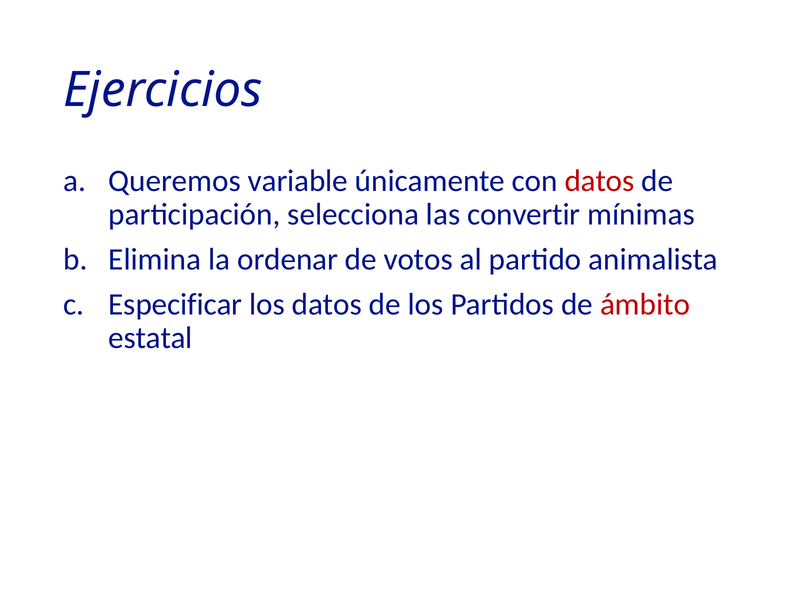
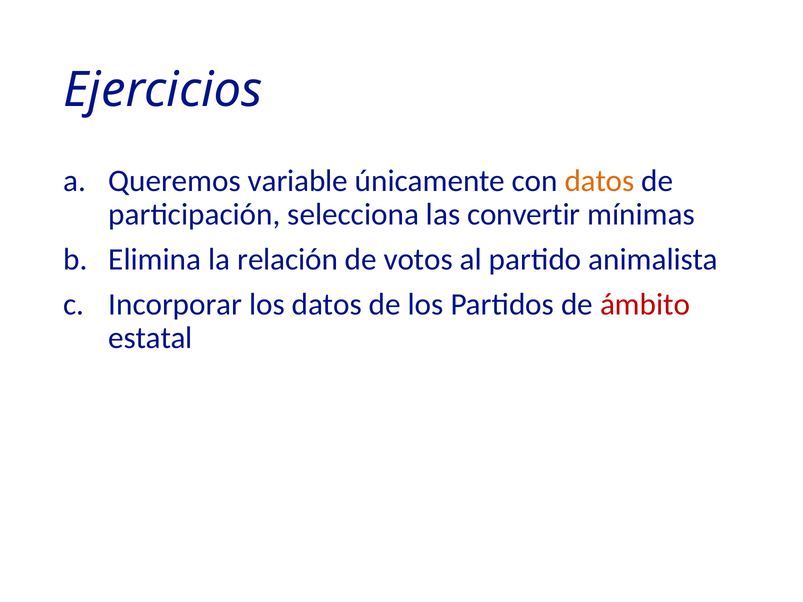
datos at (600, 181) colour: red -> orange
ordenar: ordenar -> relación
Especificar: Especificar -> Incorporar
